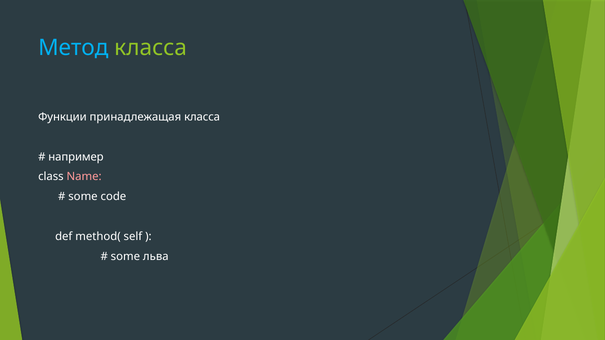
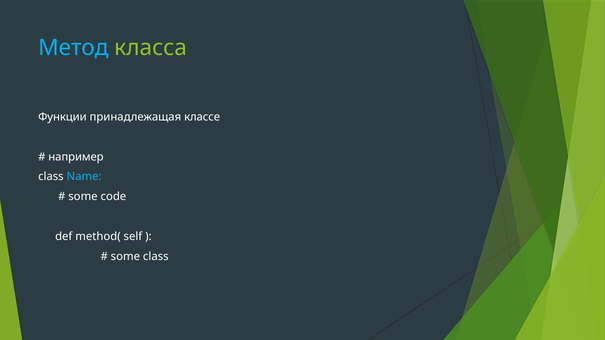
принадлежащая класса: класса -> классе
Name colour: pink -> light blue
some льва: льва -> class
